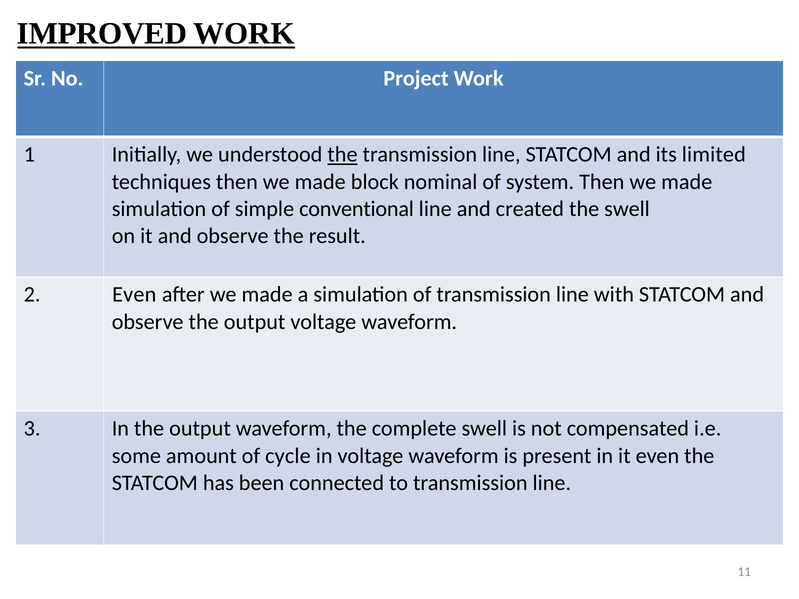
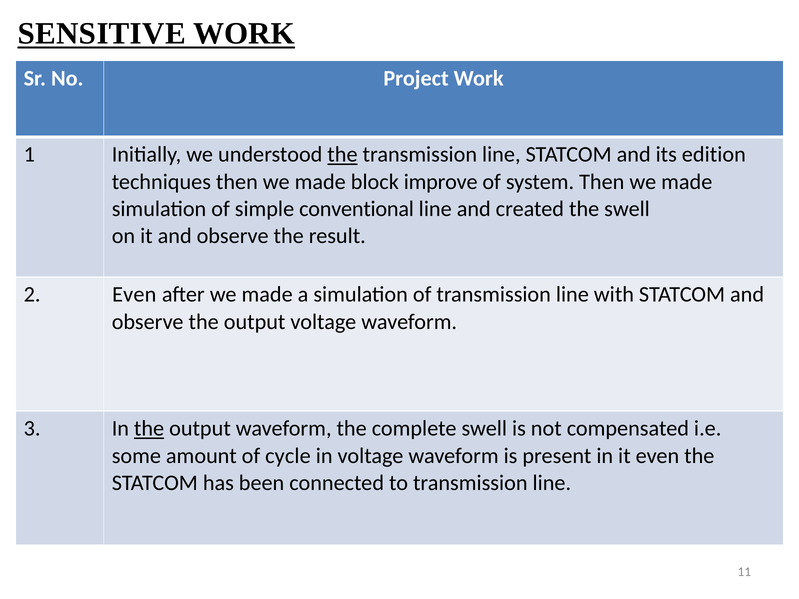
IMPROVED: IMPROVED -> SENSITIVE
limited: limited -> edition
nominal: nominal -> improve
the at (149, 429) underline: none -> present
